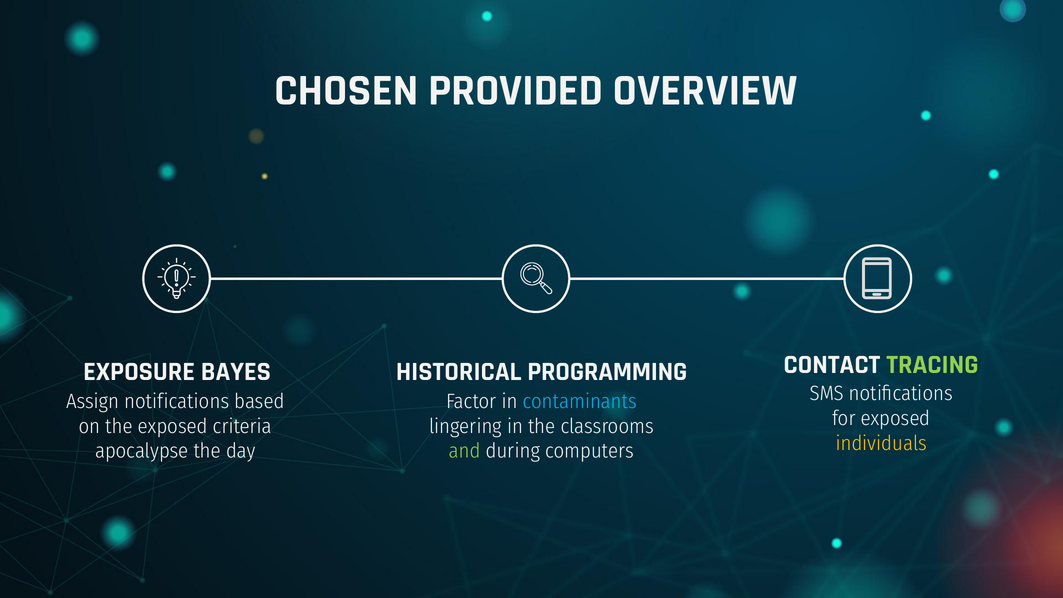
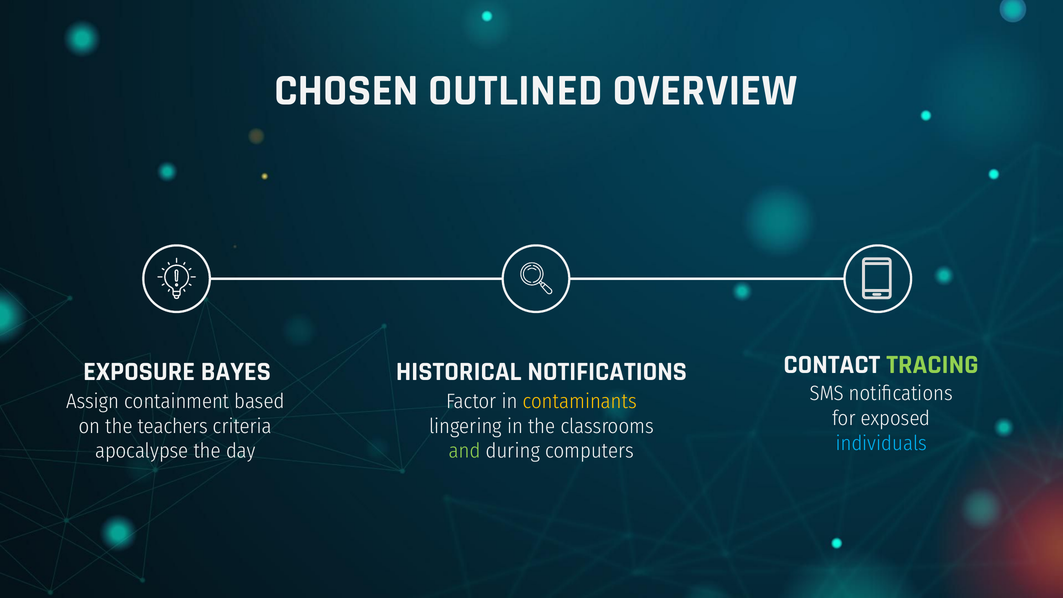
PROVIDED: PROVIDED -> OUTLINED
HISTORICAL PROGRAMMING: PROGRAMMING -> NOTIFICATIONS
Assign notifications: notifications -> containment
contaminants colour: light blue -> yellow
the exposed: exposed -> teachers
individuals colour: yellow -> light blue
